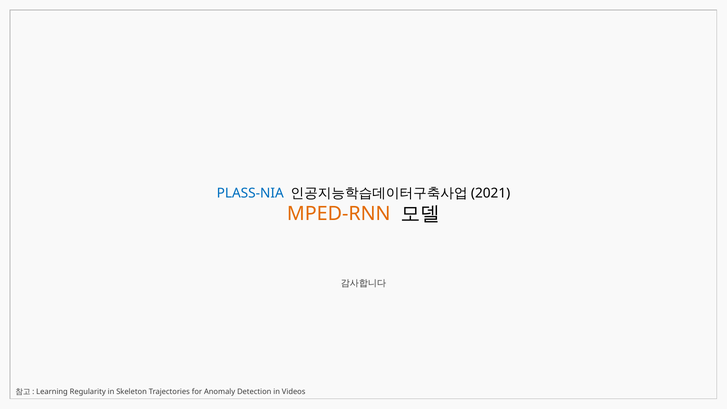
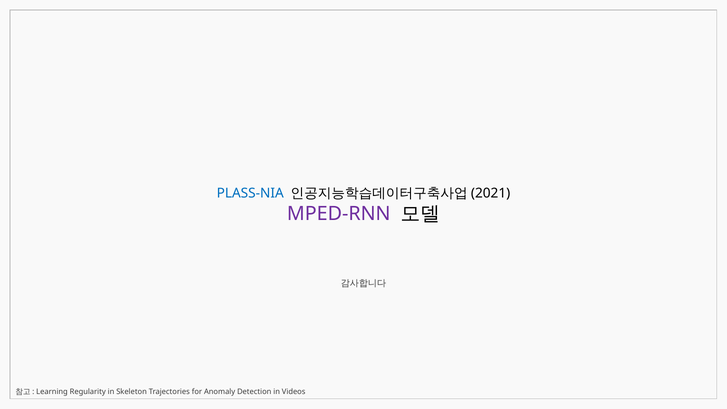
MPED-RNN colour: orange -> purple
